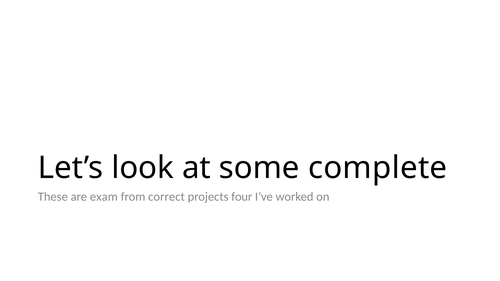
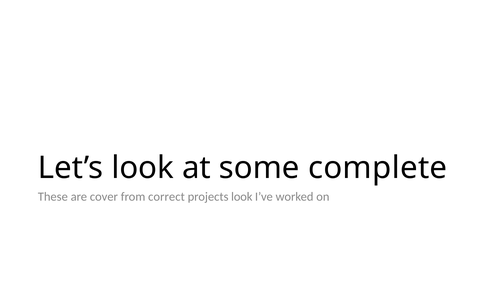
exam: exam -> cover
projects four: four -> look
